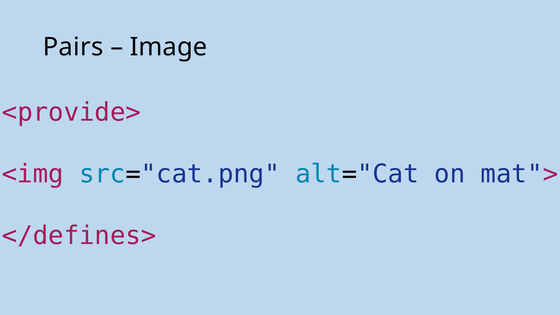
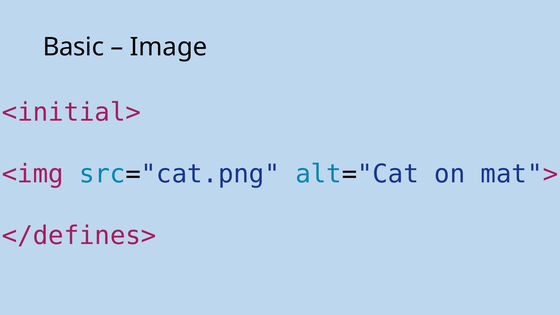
Pairs: Pairs -> Basic
<provide>: <provide> -> <initial>
